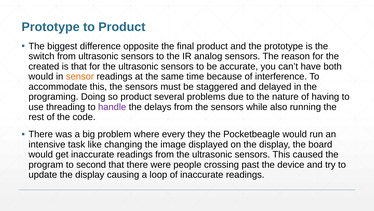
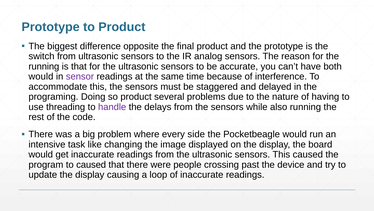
created at (44, 66): created -> running
sensor colour: orange -> purple
they: they -> side
to second: second -> caused
